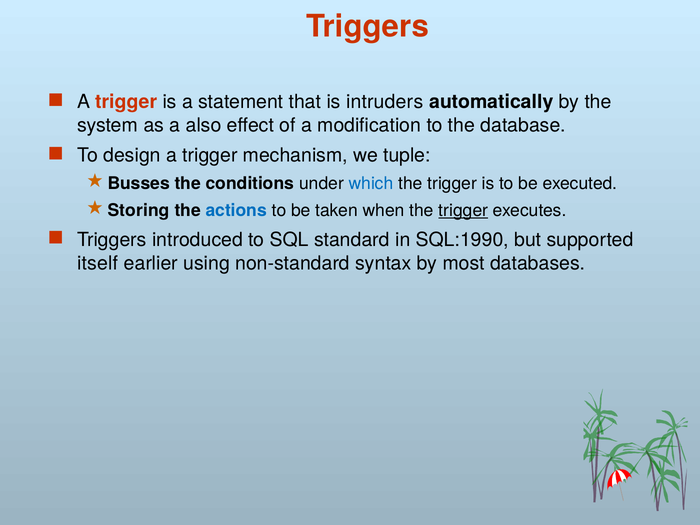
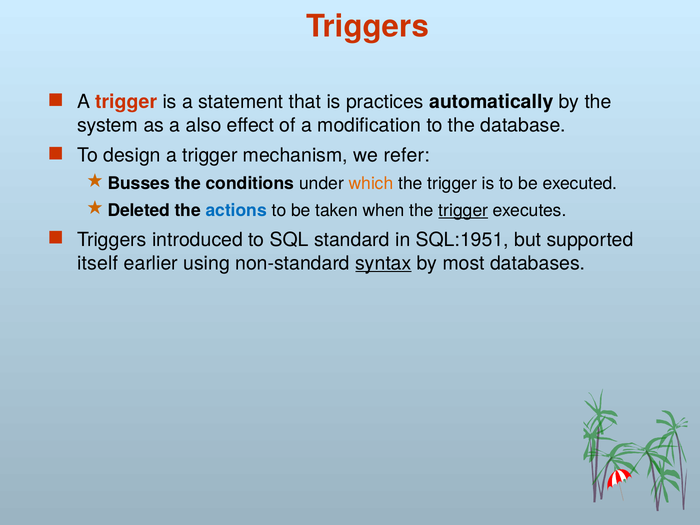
intruders: intruders -> practices
tuple: tuple -> refer
which colour: blue -> orange
Storing: Storing -> Deleted
SQL:1990: SQL:1990 -> SQL:1951
syntax underline: none -> present
